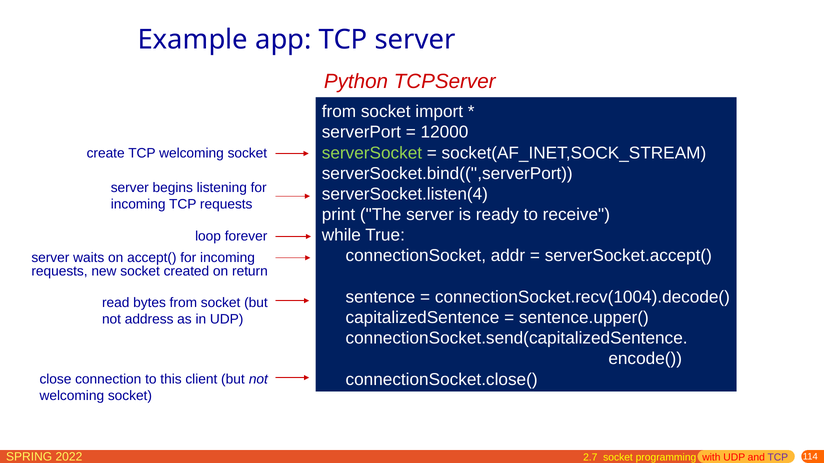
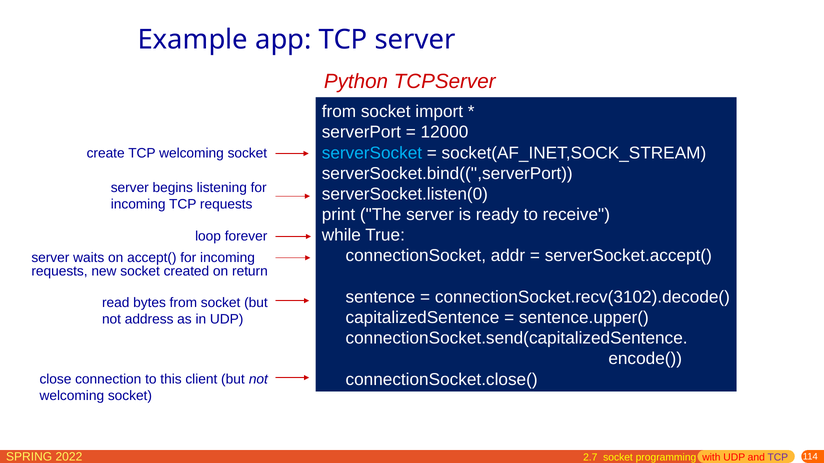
serverSocket colour: light green -> light blue
serverSocket.listen(4: serverSocket.listen(4 -> serverSocket.listen(0
connectionSocket.recv(1004).decode(: connectionSocket.recv(1004).decode( -> connectionSocket.recv(3102).decode(
